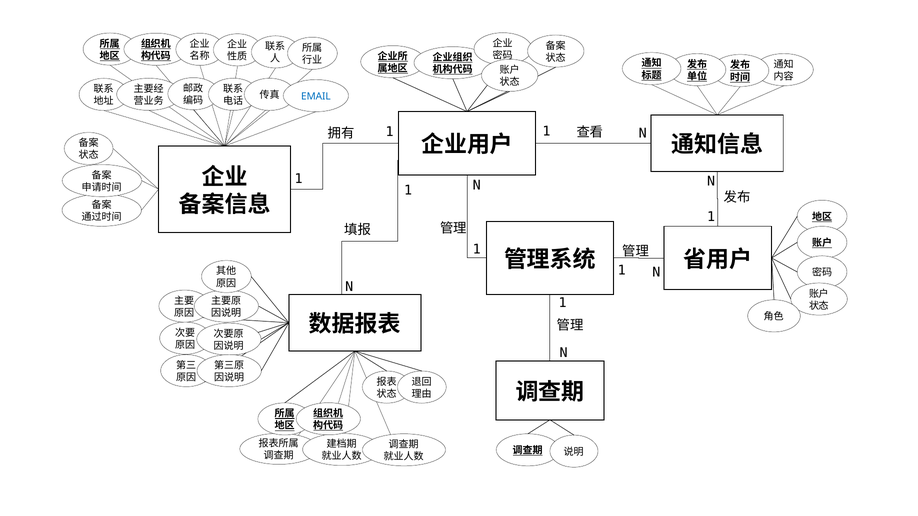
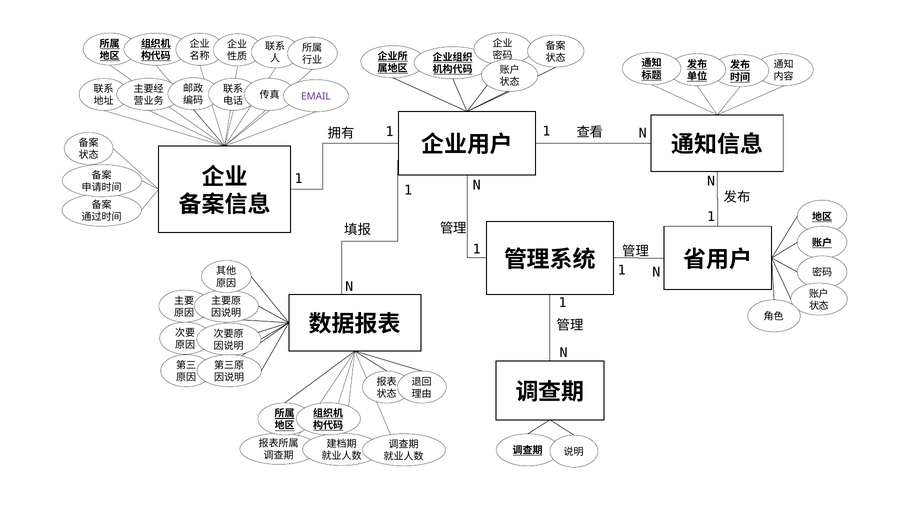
EMAIL colour: blue -> purple
